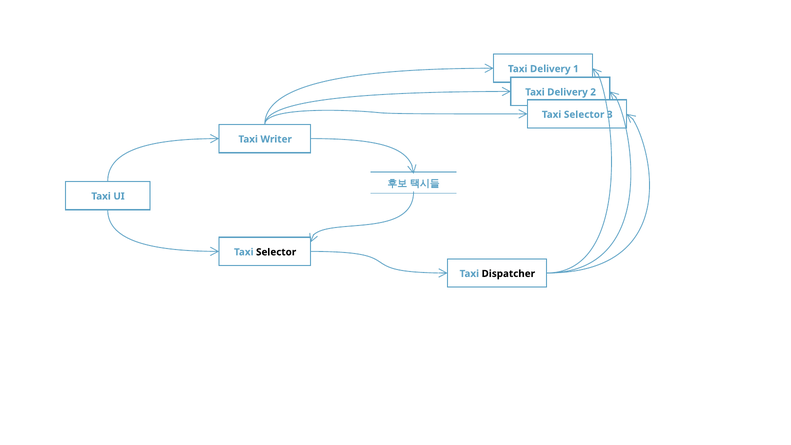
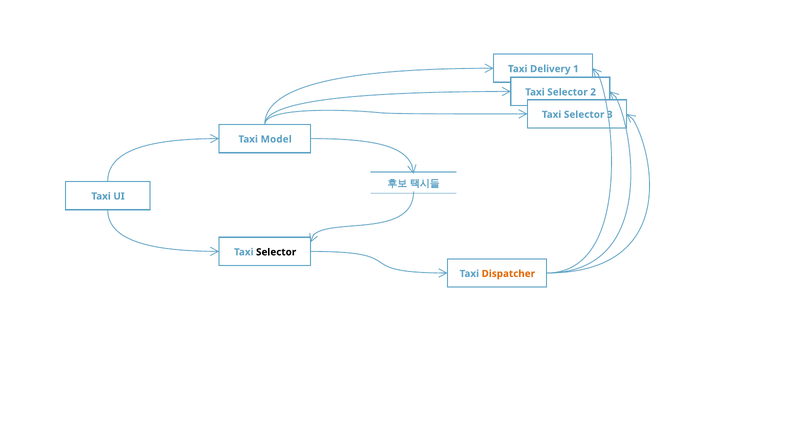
Delivery at (568, 92): Delivery -> Selector
Writer: Writer -> Model
Dispatcher colour: black -> orange
